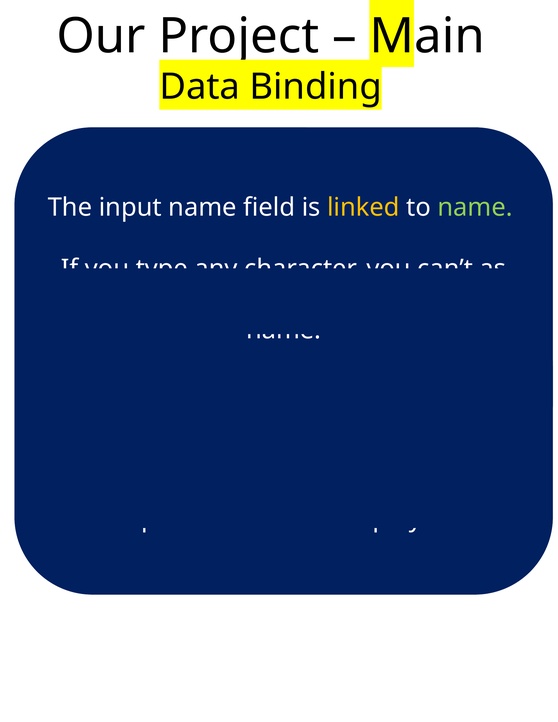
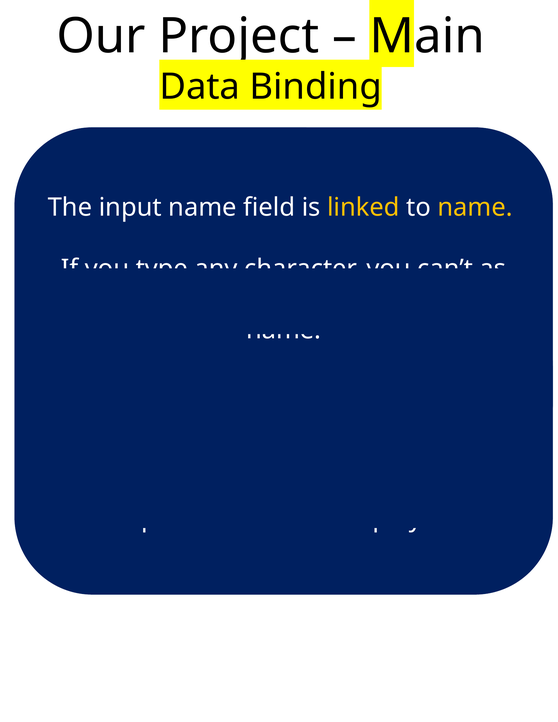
name at (475, 207) colour: light green -> yellow
